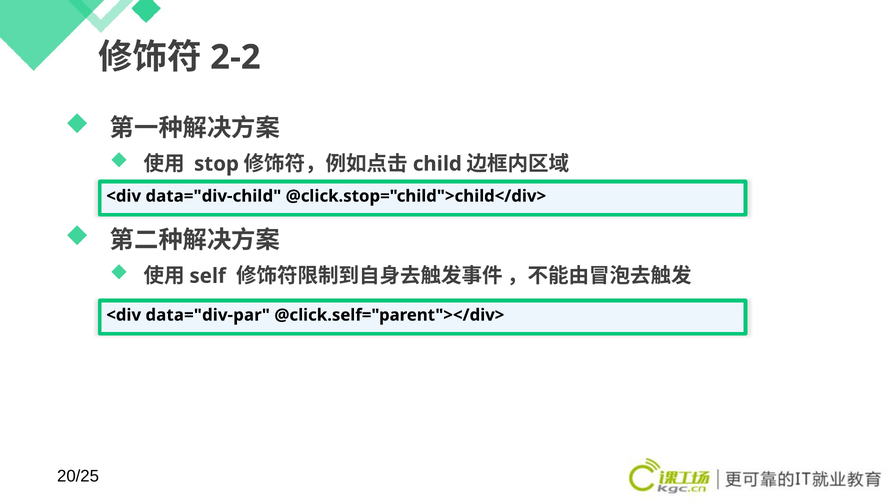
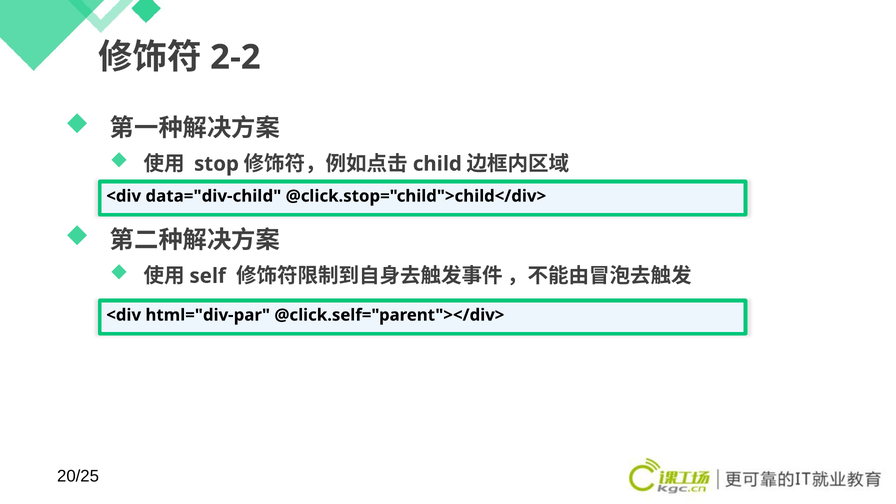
data="div-par: data="div-par -> html="div-par
